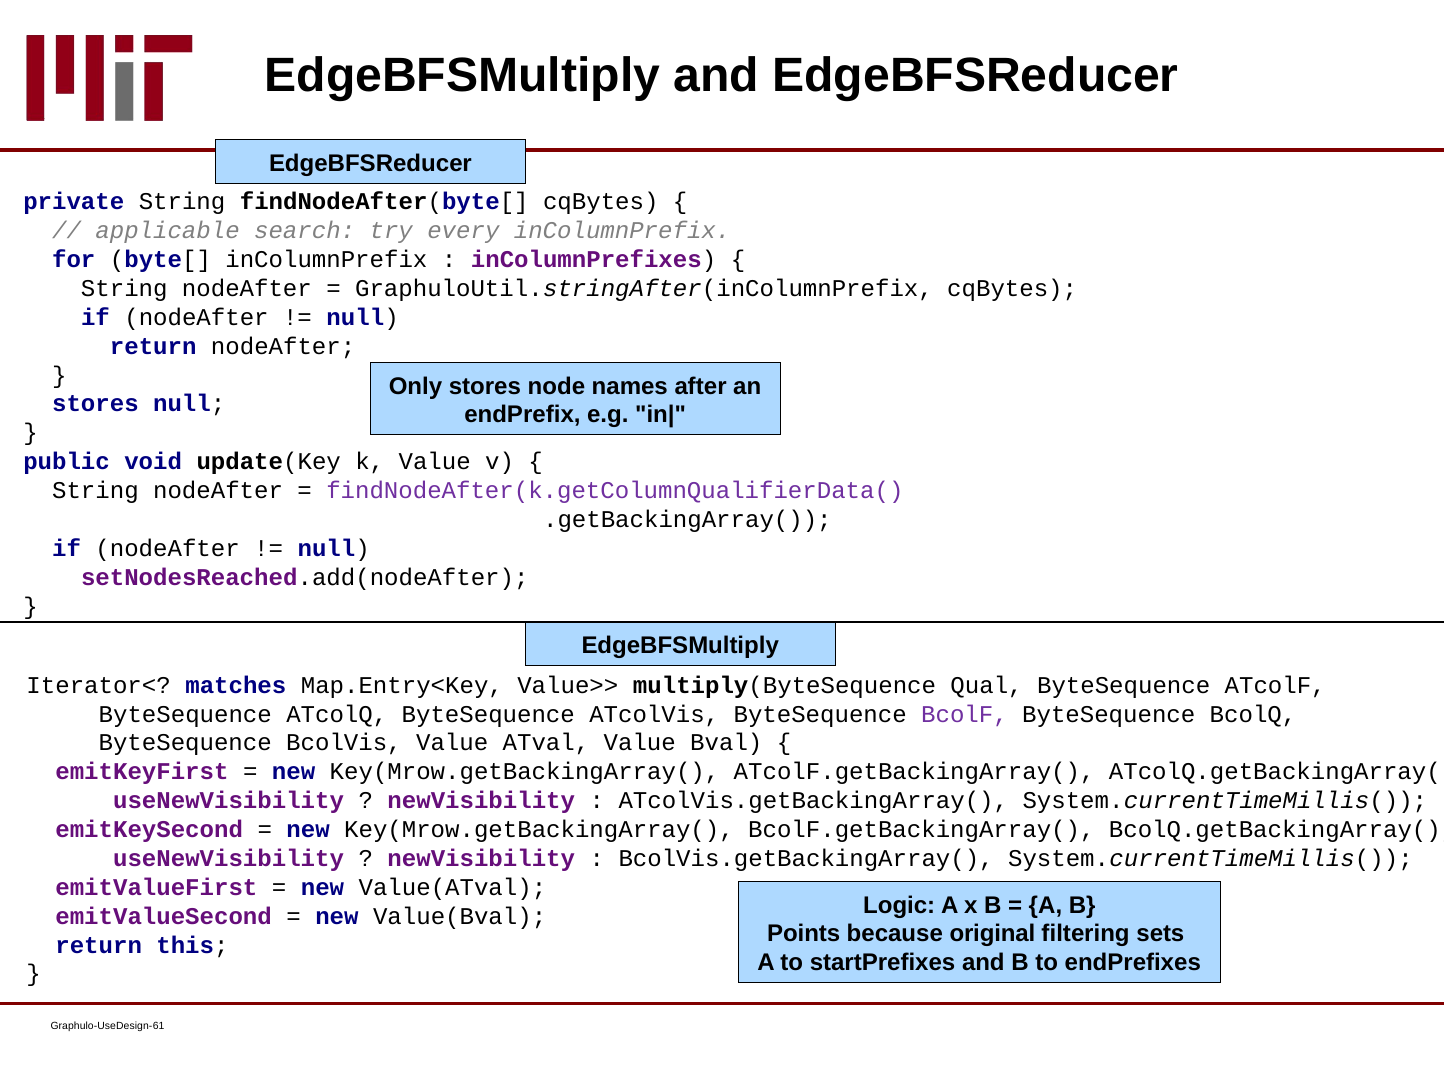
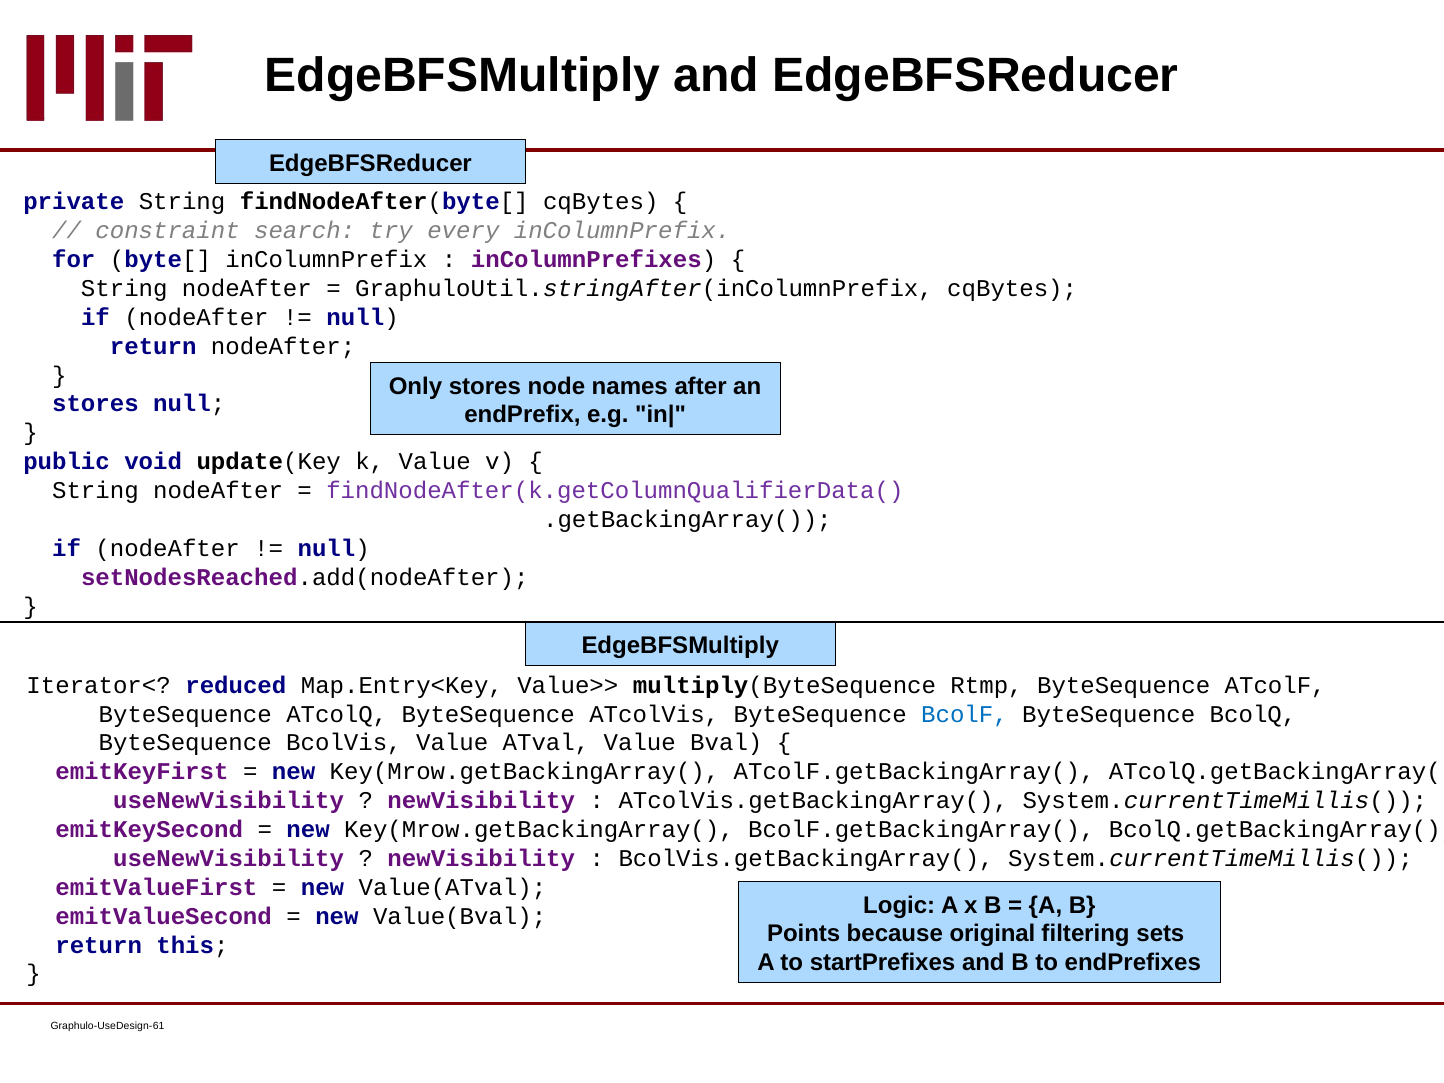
applicable: applicable -> constraint
matches: matches -> reduced
Qual: Qual -> Rtmp
BcolF colour: purple -> blue
